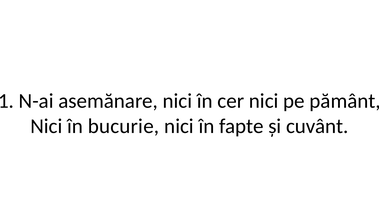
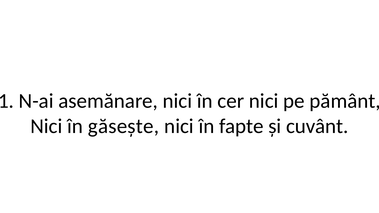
bucurie: bucurie -> găsește
